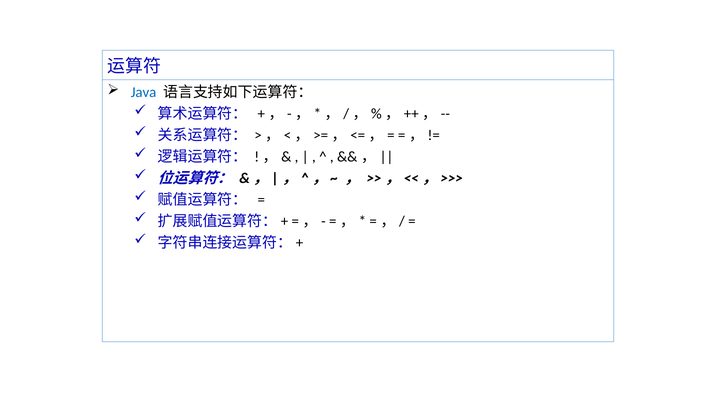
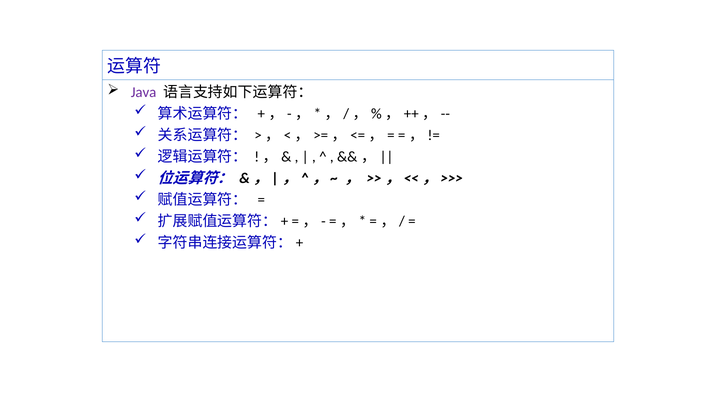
Java colour: blue -> purple
